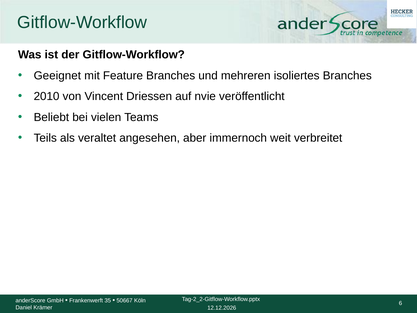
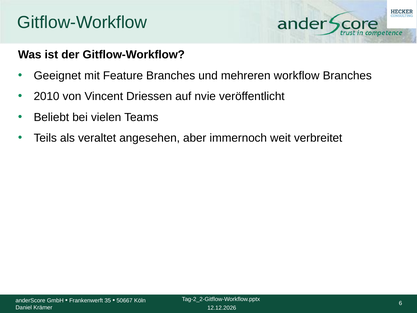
isoliertes: isoliertes -> workflow
